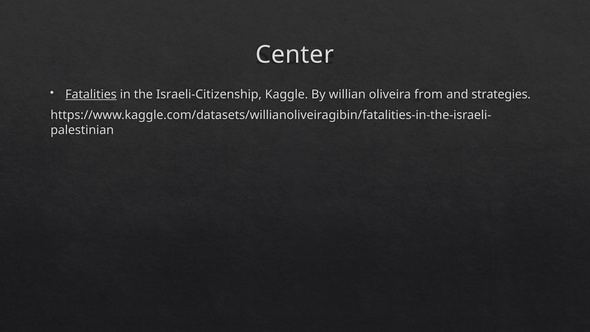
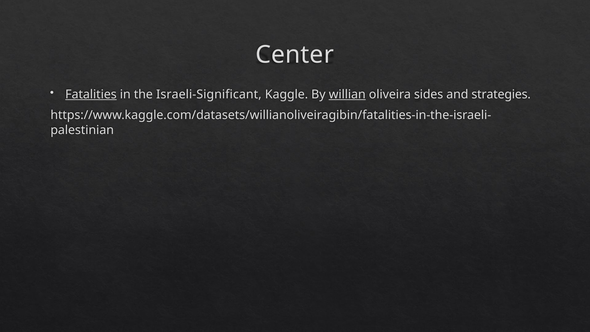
Israeli-Citizenship: Israeli-Citizenship -> Israeli-Significant
willian underline: none -> present
from: from -> sides
